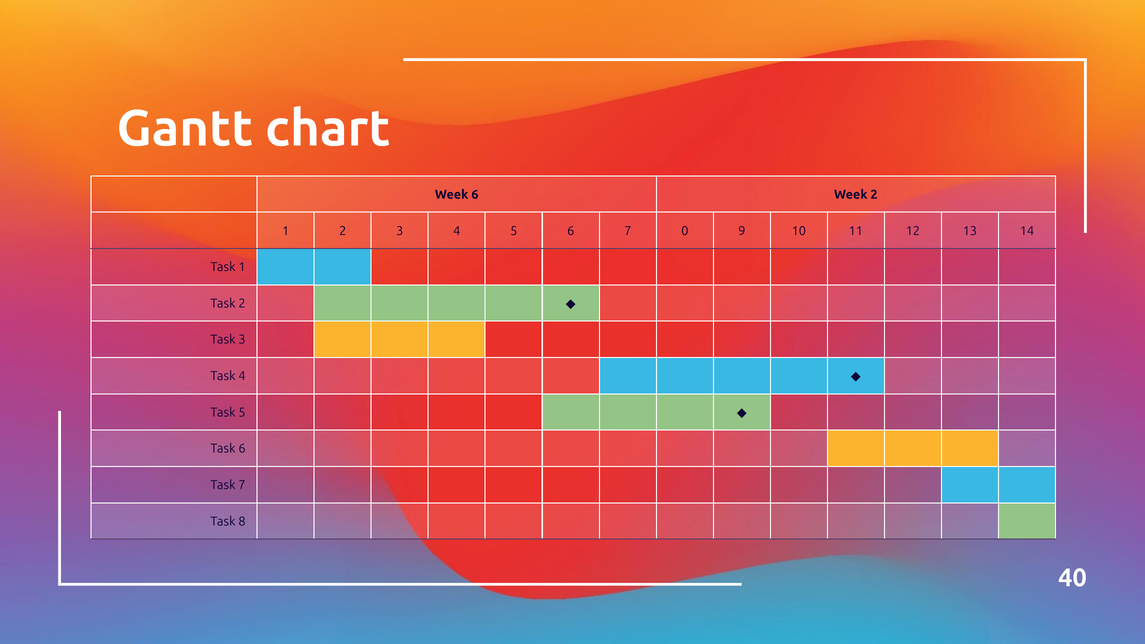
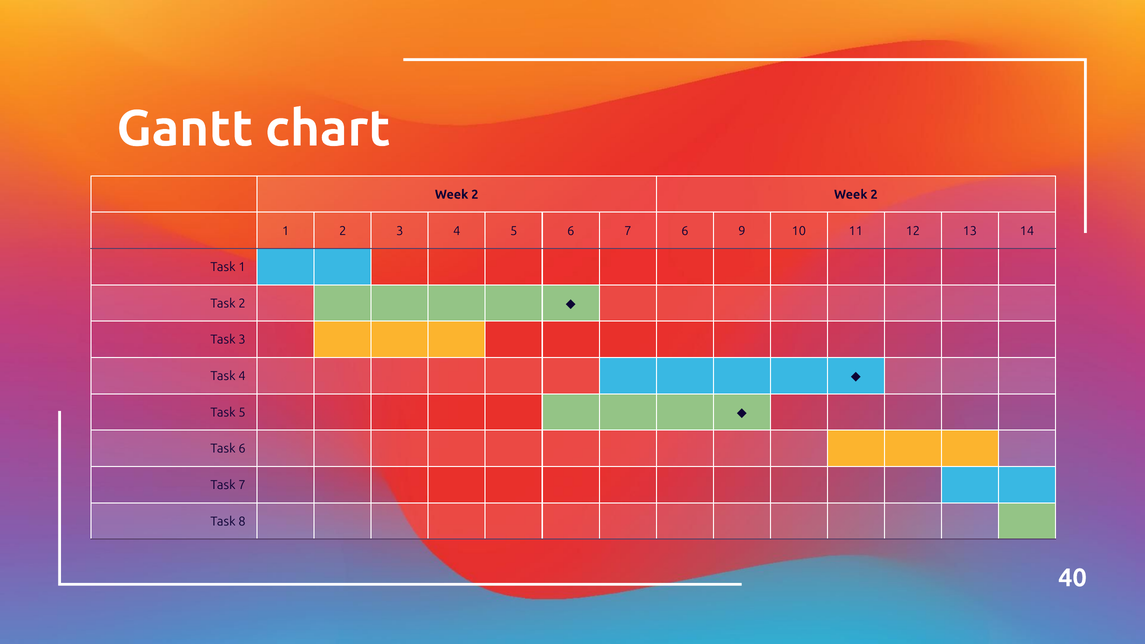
6 at (475, 195): 6 -> 2
7 0: 0 -> 6
